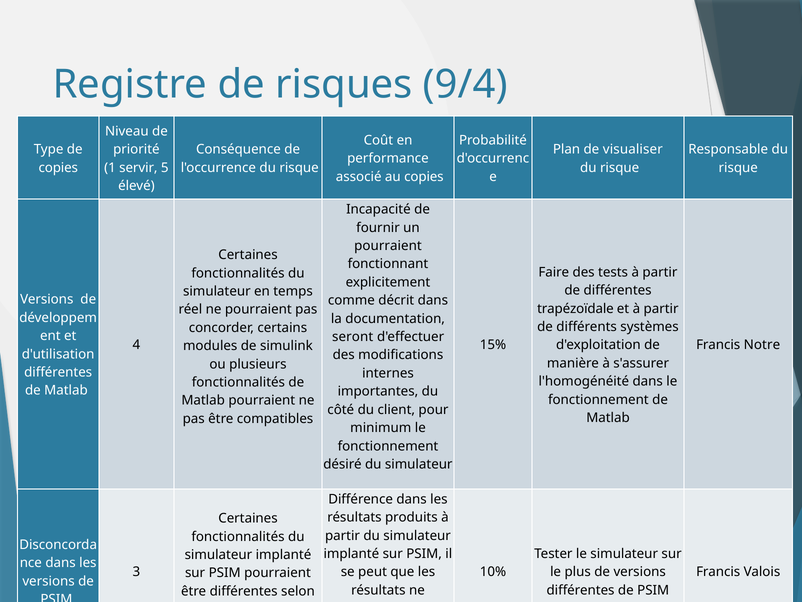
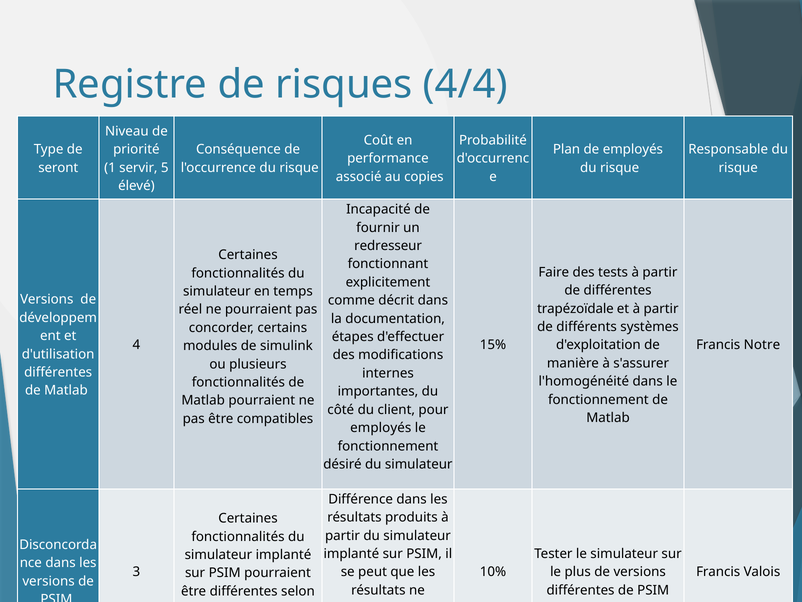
9/4: 9/4 -> 4/4
de visualiser: visualiser -> employés
copies at (58, 167): copies -> seront
pourraient at (388, 246): pourraient -> redresseur
seront: seront -> étapes
minimum at (381, 428): minimum -> employés
